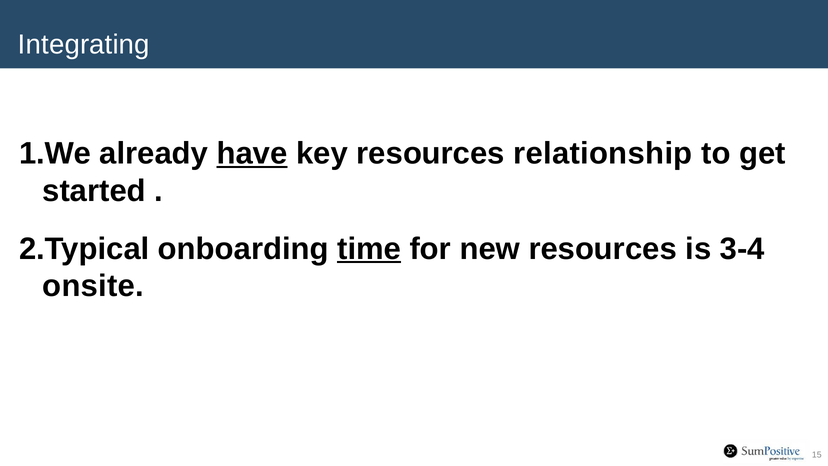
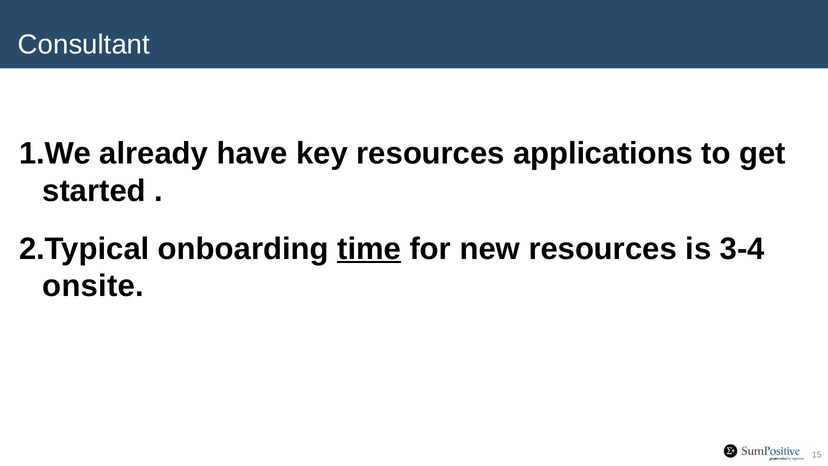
Integrating: Integrating -> Consultant
have underline: present -> none
relationship: relationship -> applications
